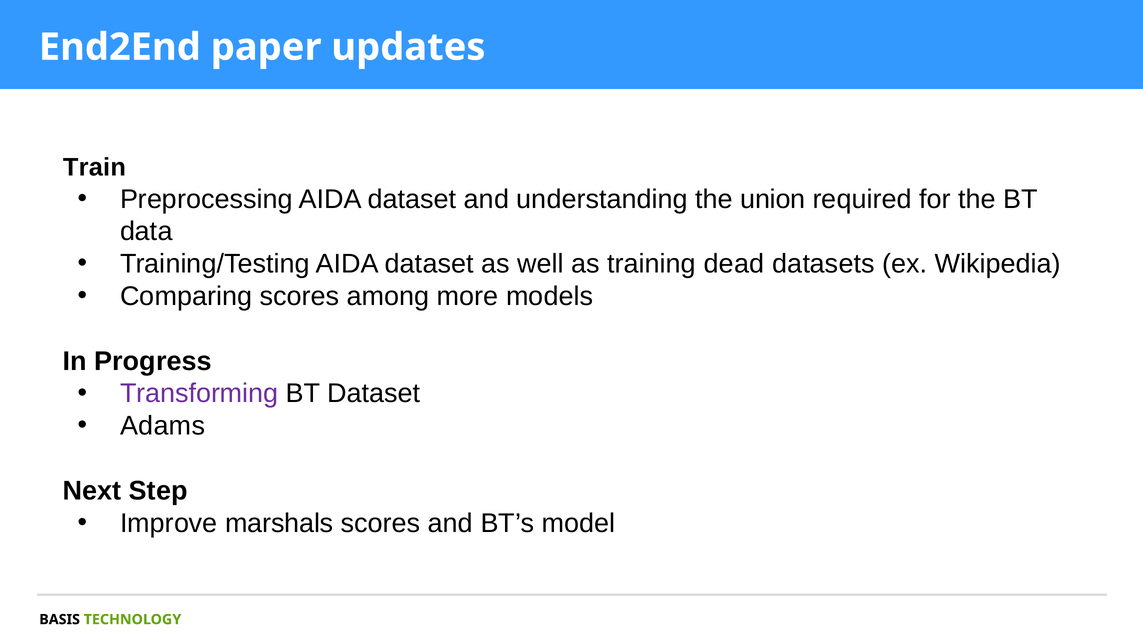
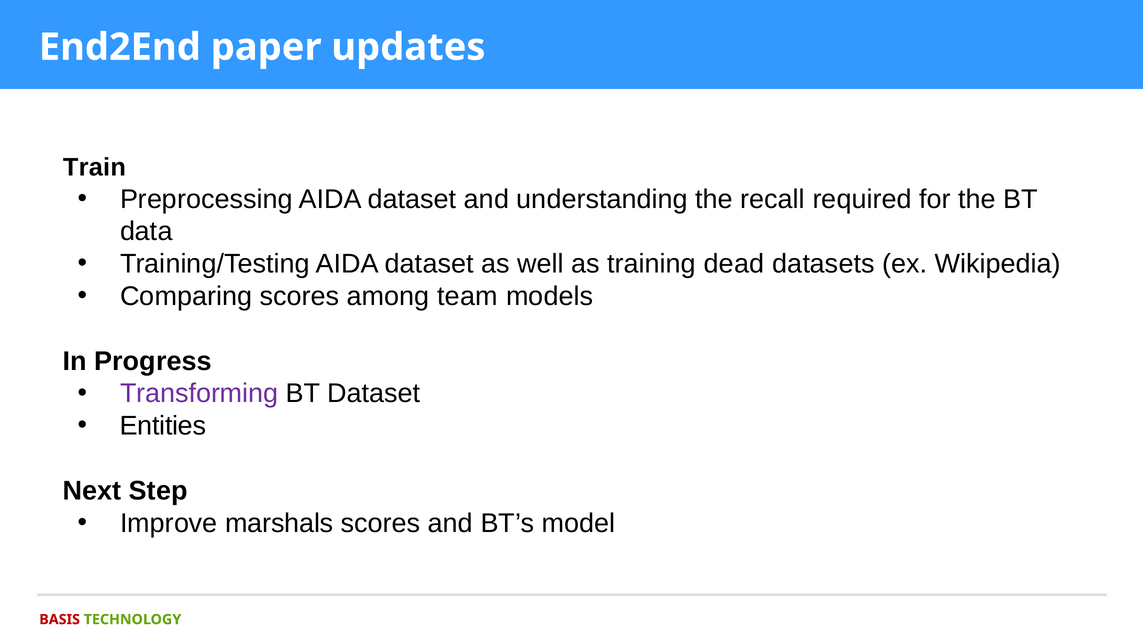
union: union -> recall
more: more -> team
Adams: Adams -> Entities
BASIS colour: black -> red
